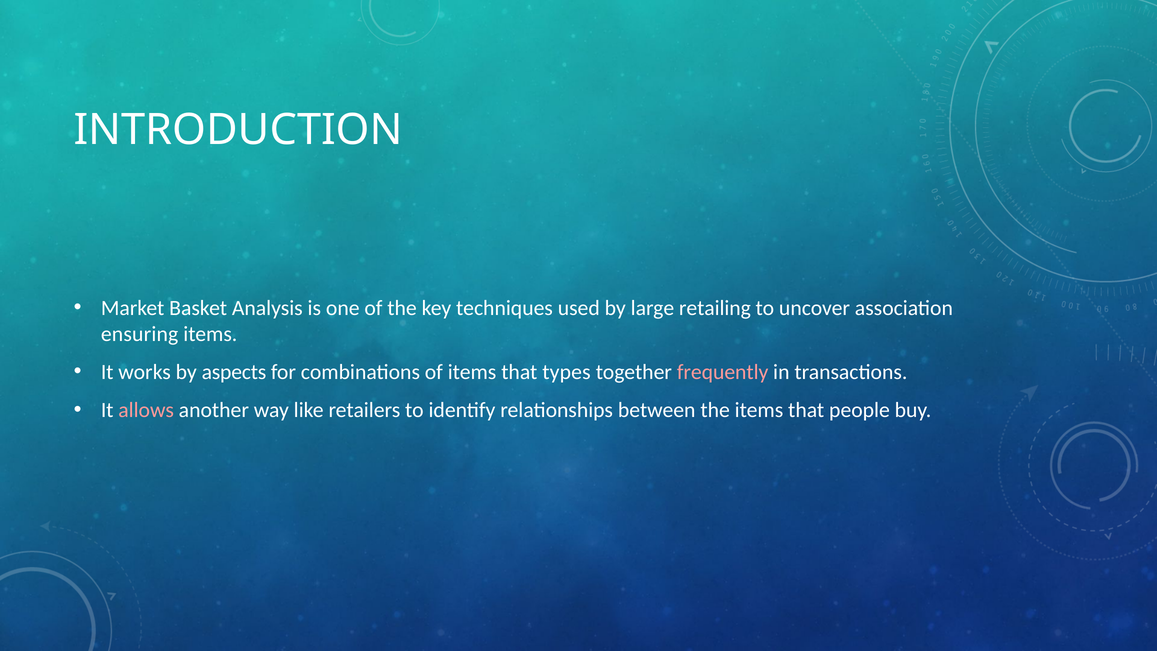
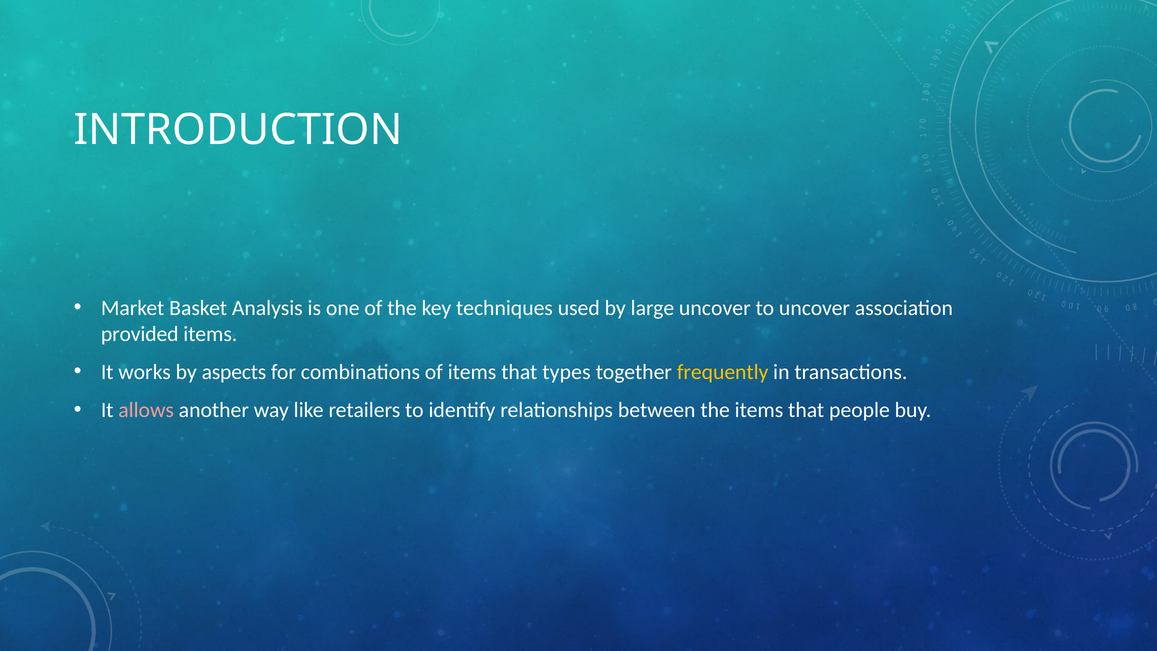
large retailing: retailing -> uncover
ensuring: ensuring -> provided
frequently colour: pink -> yellow
